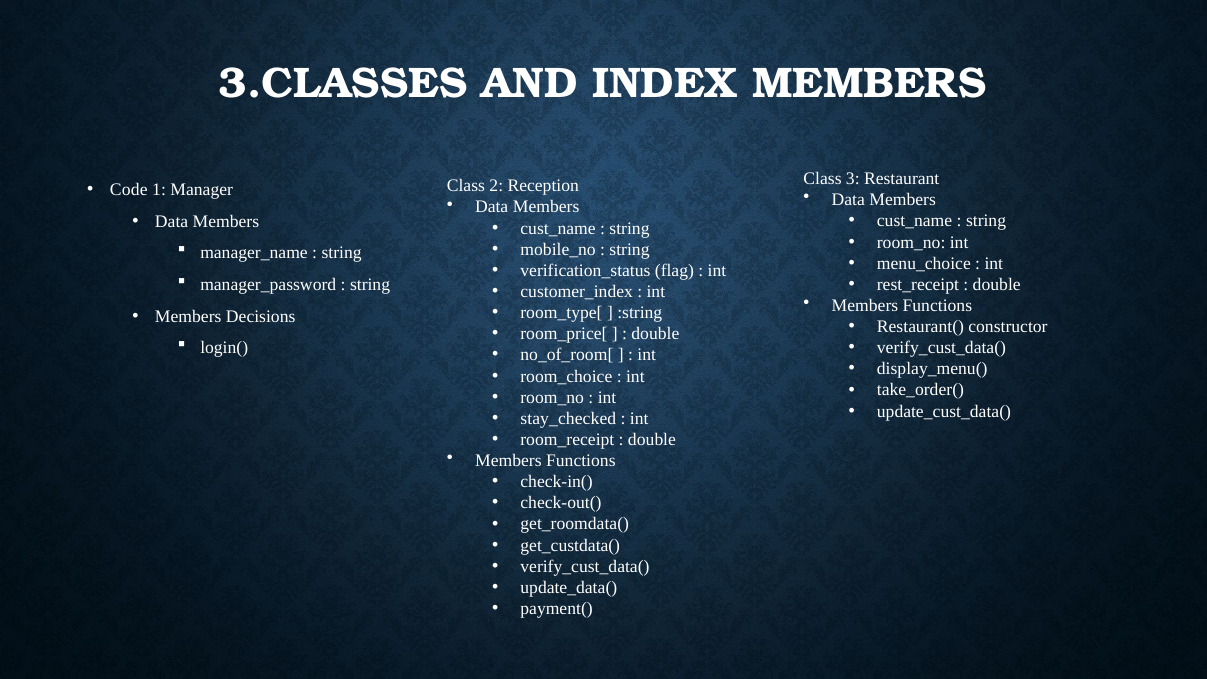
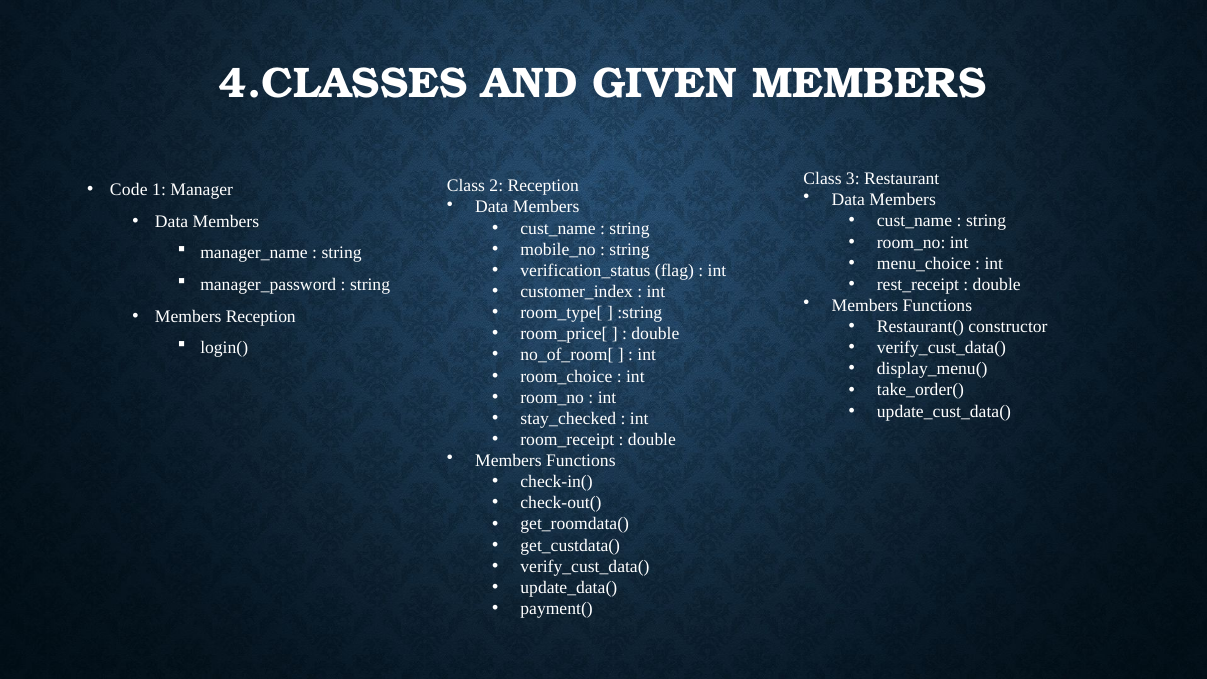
3.CLASSES: 3.CLASSES -> 4.CLASSES
INDEX: INDEX -> GIVEN
Members Decisions: Decisions -> Reception
